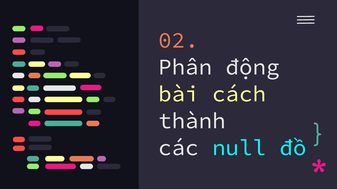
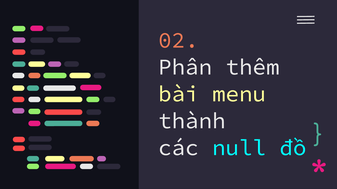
động: động -> thêm
cách: cách -> menu
